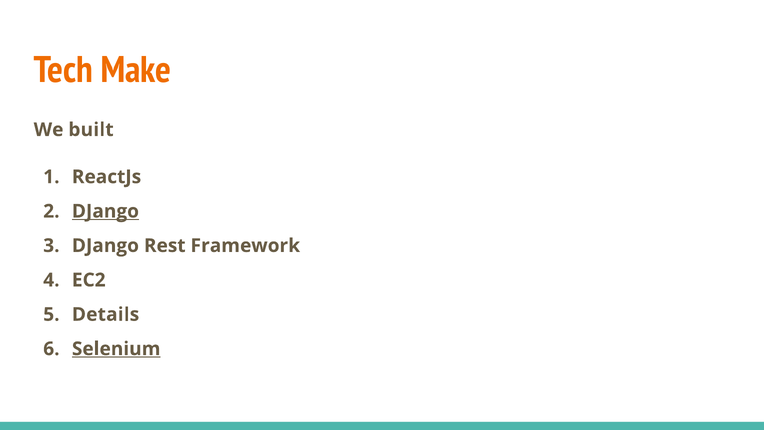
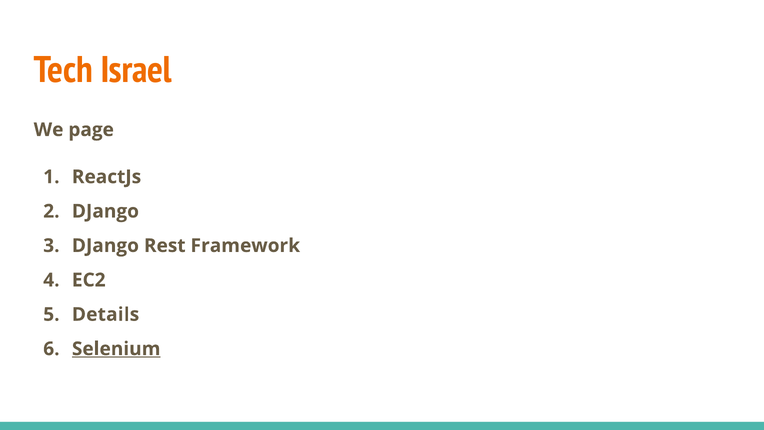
Make: Make -> Israel
built: built -> page
DJango at (105, 211) underline: present -> none
